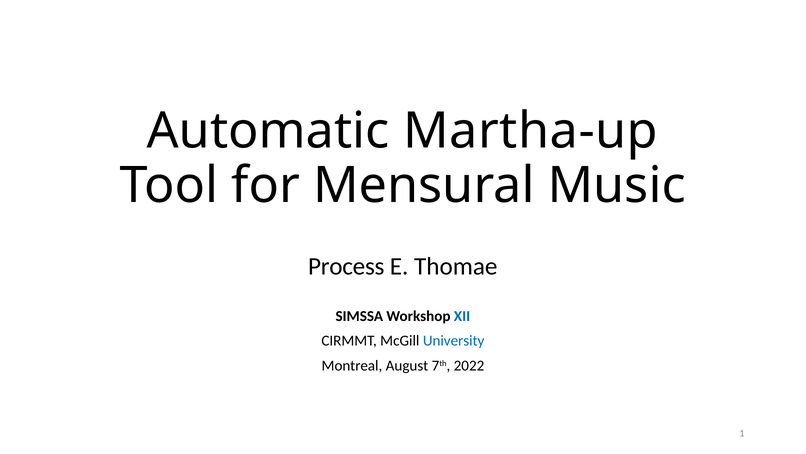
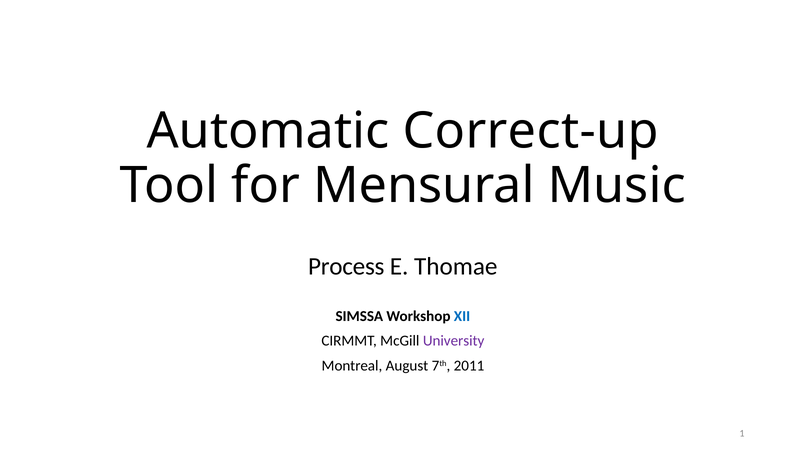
Martha-up: Martha-up -> Correct-up
University colour: blue -> purple
2022: 2022 -> 2011
